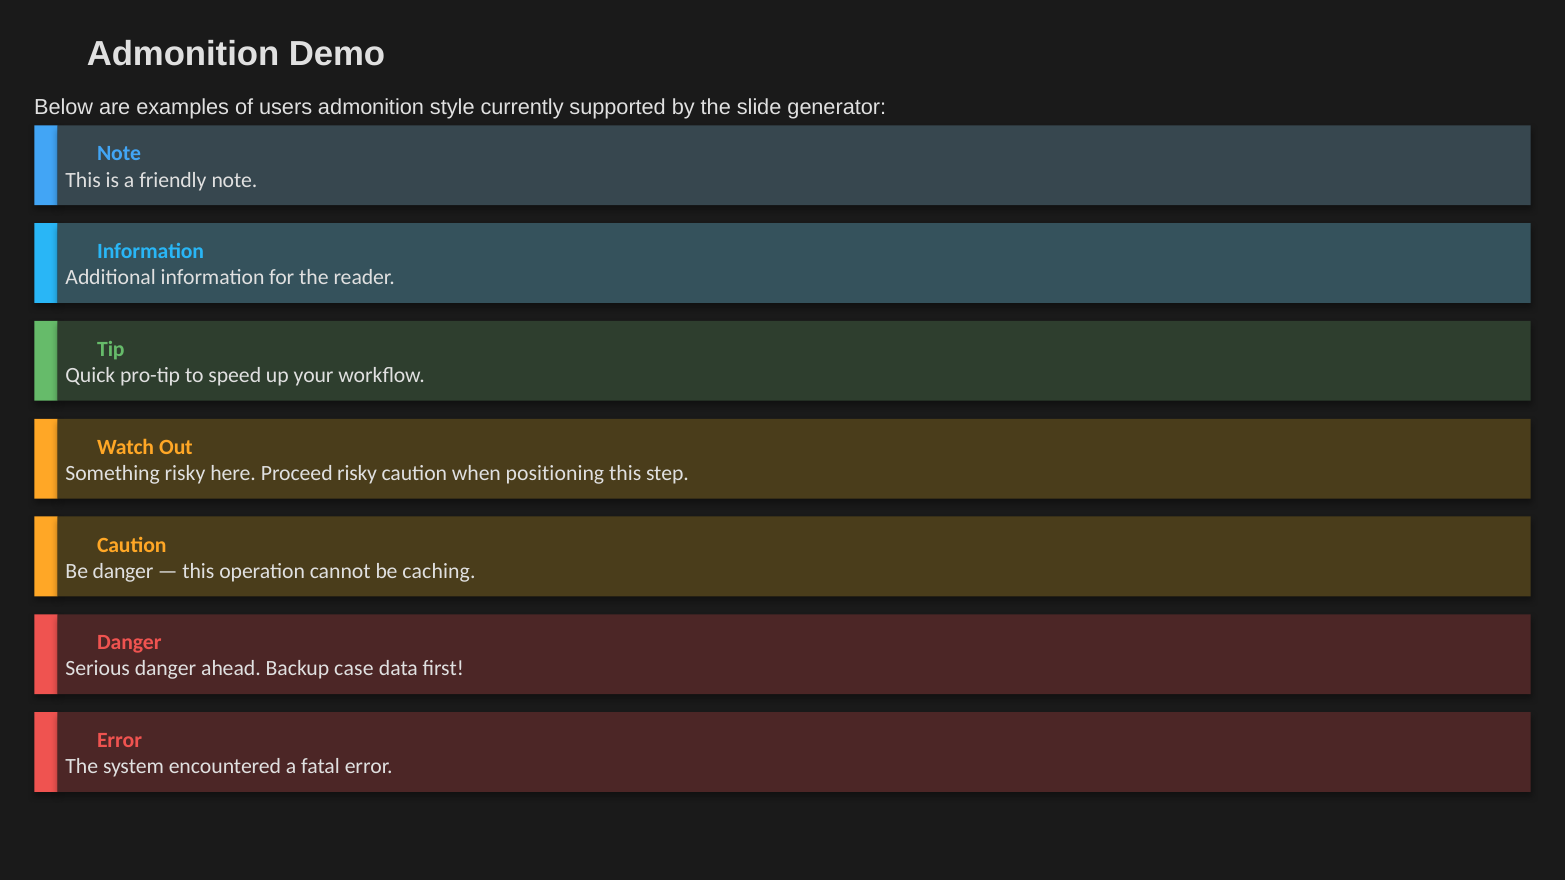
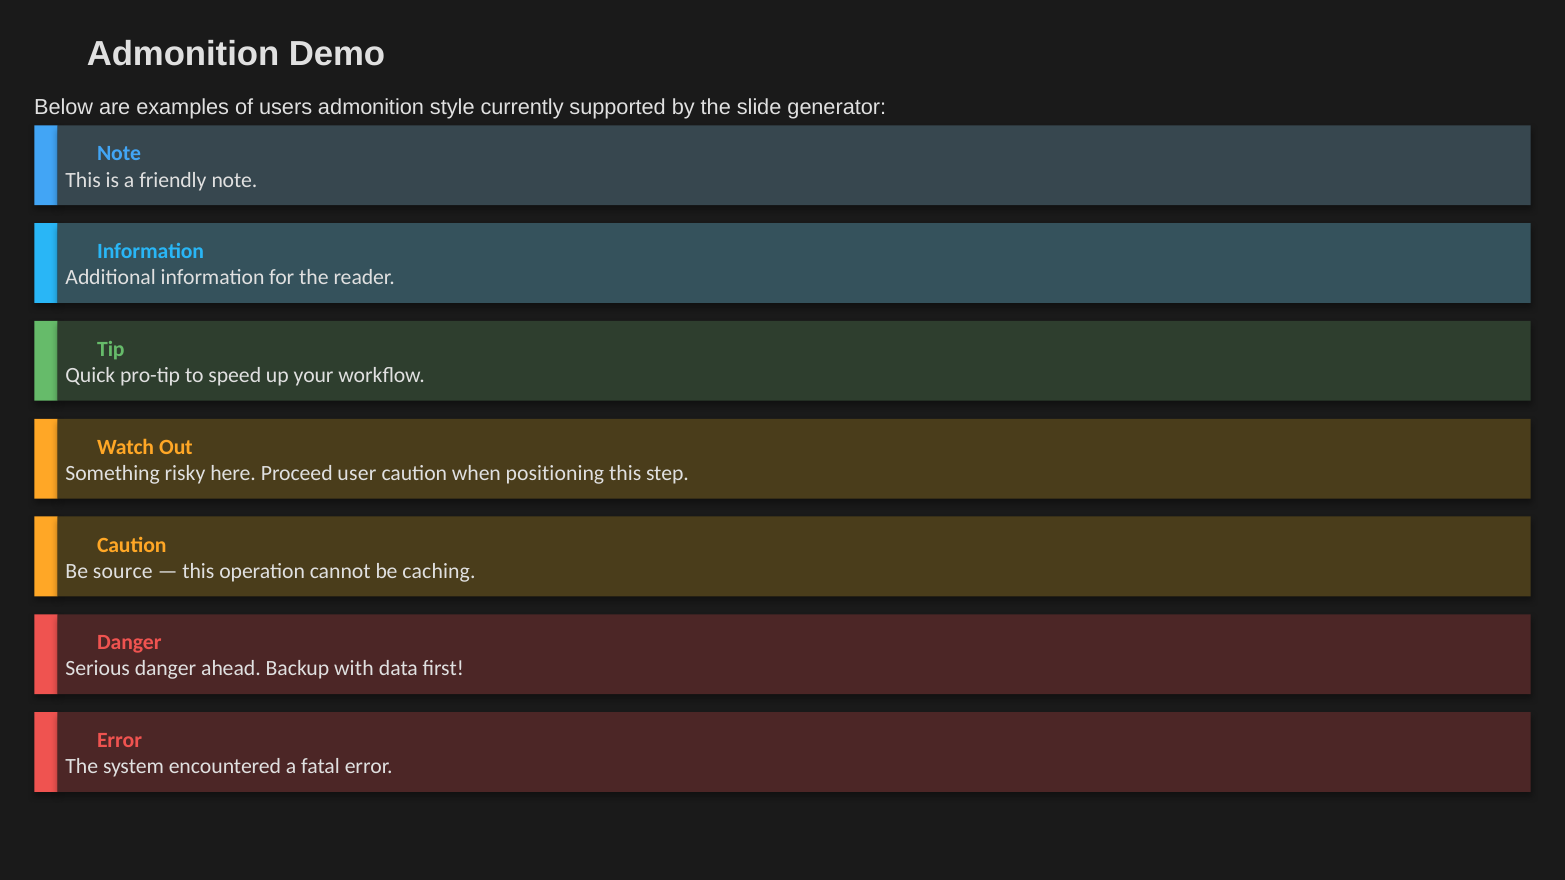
Proceed risky: risky -> user
Be danger: danger -> source
case: case -> with
